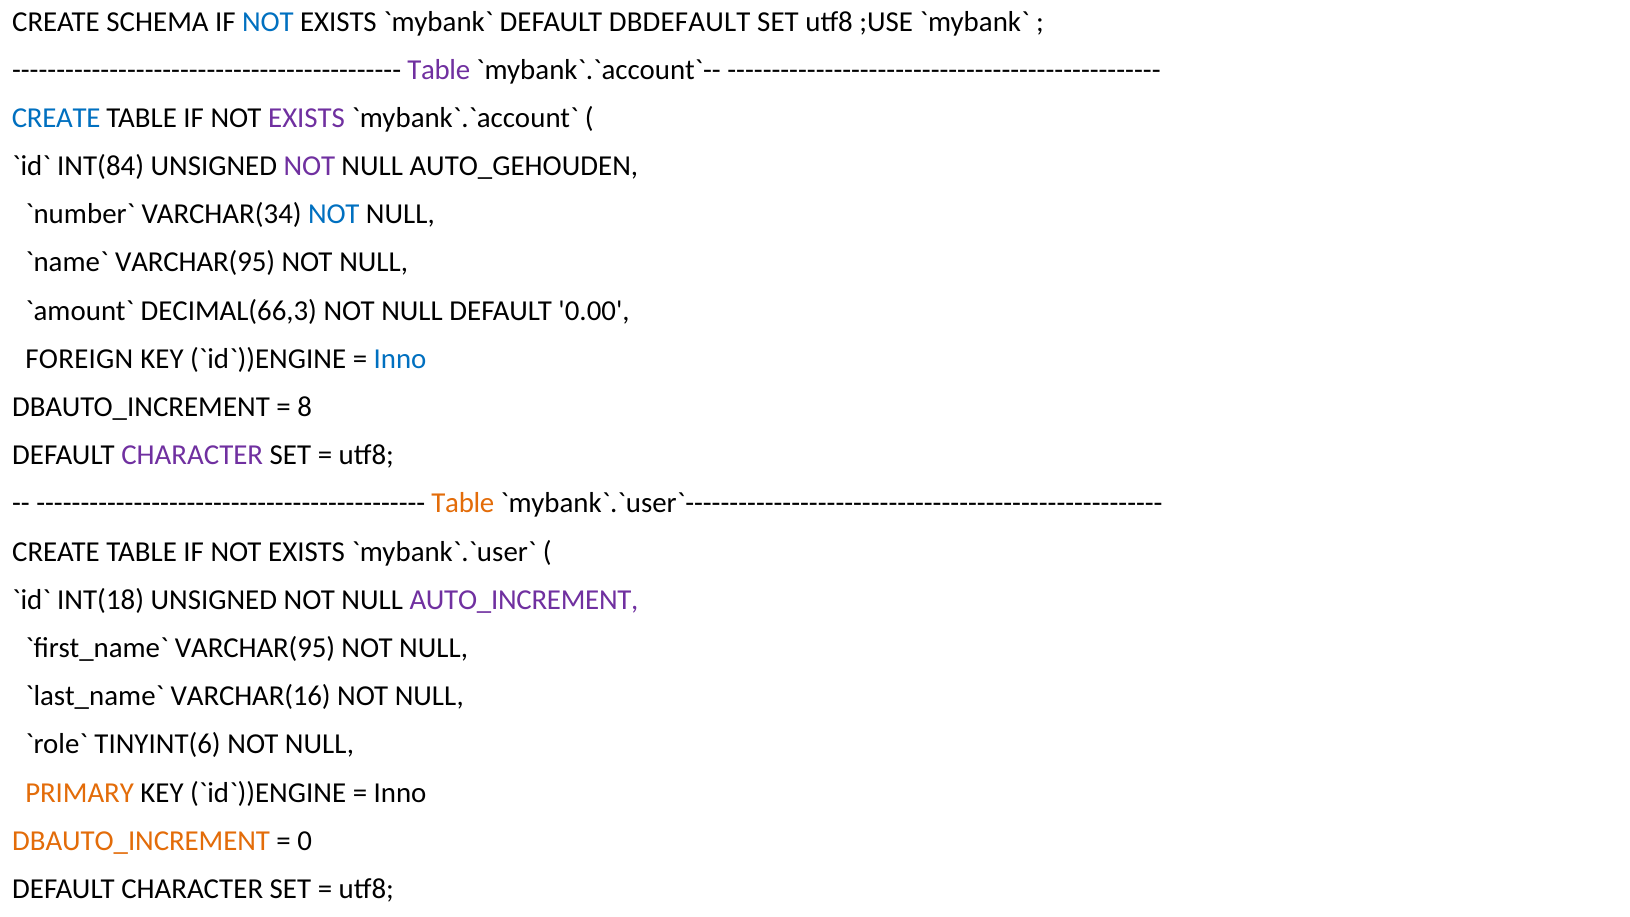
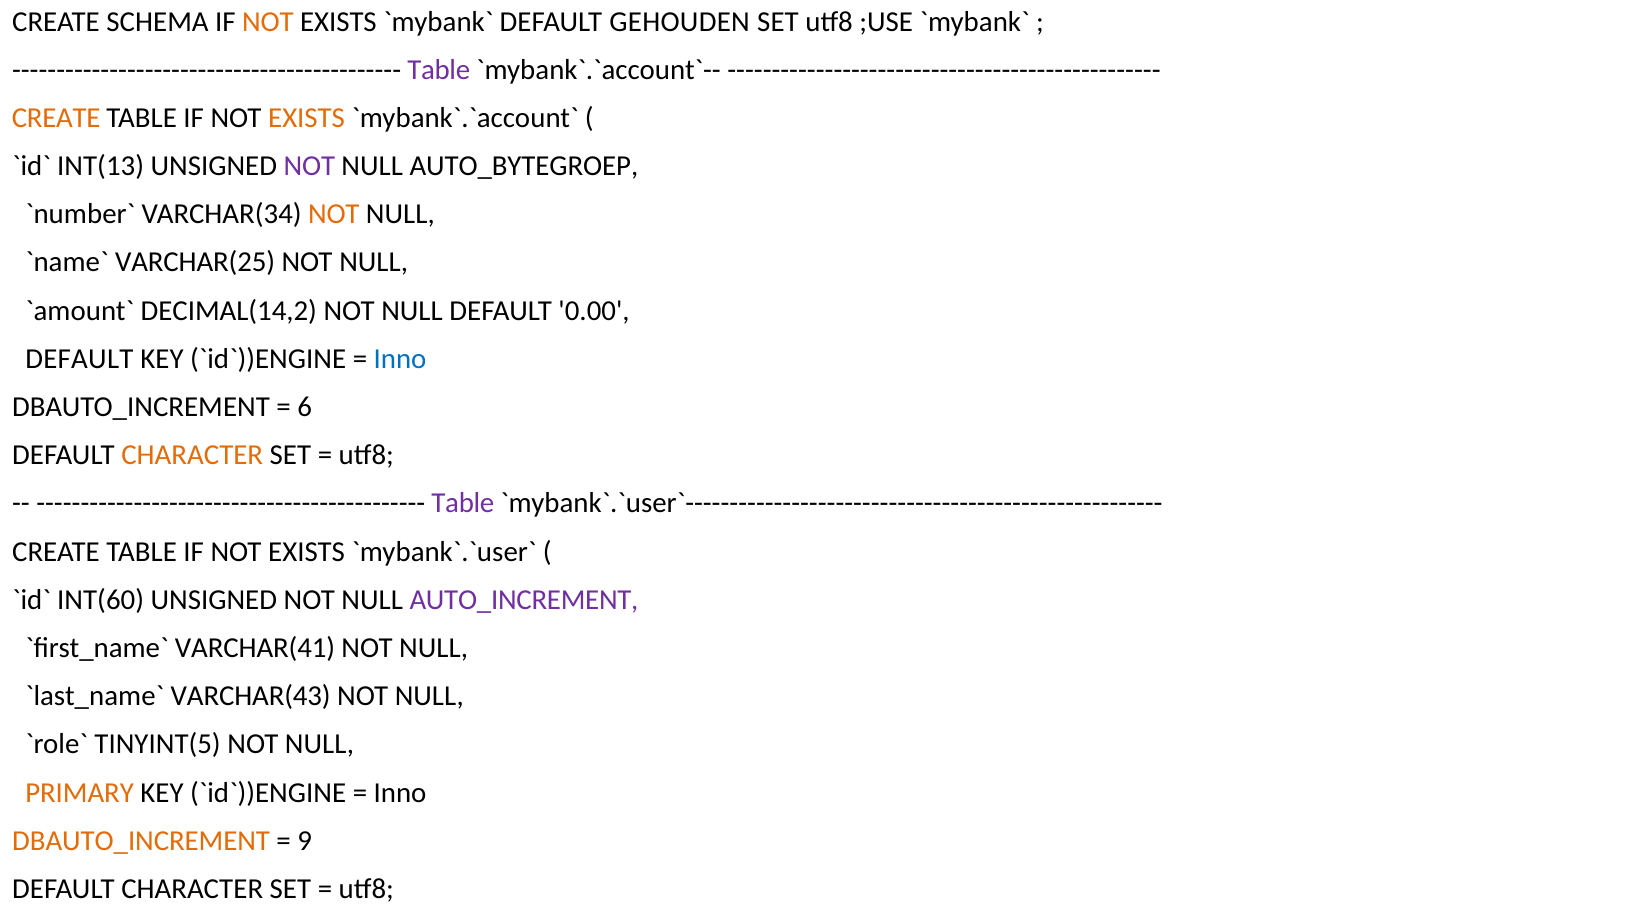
NOT at (268, 22) colour: blue -> orange
DBDEFAULT: DBDEFAULT -> GEHOUDEN
CREATE at (56, 118) colour: blue -> orange
EXISTS at (307, 118) colour: purple -> orange
INT(84: INT(84 -> INT(13
AUTO_GEHOUDEN: AUTO_GEHOUDEN -> AUTO_BYTEGROEP
NOT at (334, 214) colour: blue -> orange
VARCHAR(95 at (195, 262): VARCHAR(95 -> VARCHAR(25
DECIMAL(66,3: DECIMAL(66,3 -> DECIMAL(14,2
FOREIGN at (79, 359): FOREIGN -> DEFAULT
8: 8 -> 6
CHARACTER at (192, 455) colour: purple -> orange
Table at (463, 503) colour: orange -> purple
INT(18: INT(18 -> INT(60
VARCHAR(95 at (255, 648): VARCHAR(95 -> VARCHAR(41
VARCHAR(16: VARCHAR(16 -> VARCHAR(43
TINYINT(6: TINYINT(6 -> TINYINT(5
0: 0 -> 9
